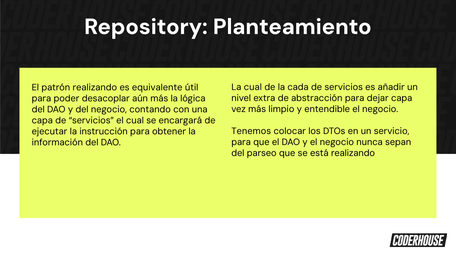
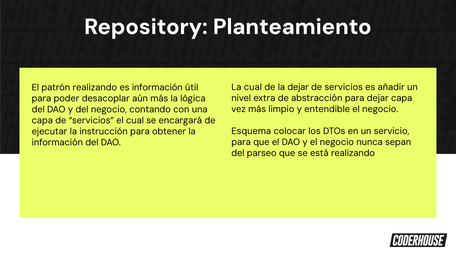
la cada: cada -> dejar
es equivalente: equivalente -> información
Tenemos: Tenemos -> Esquema
